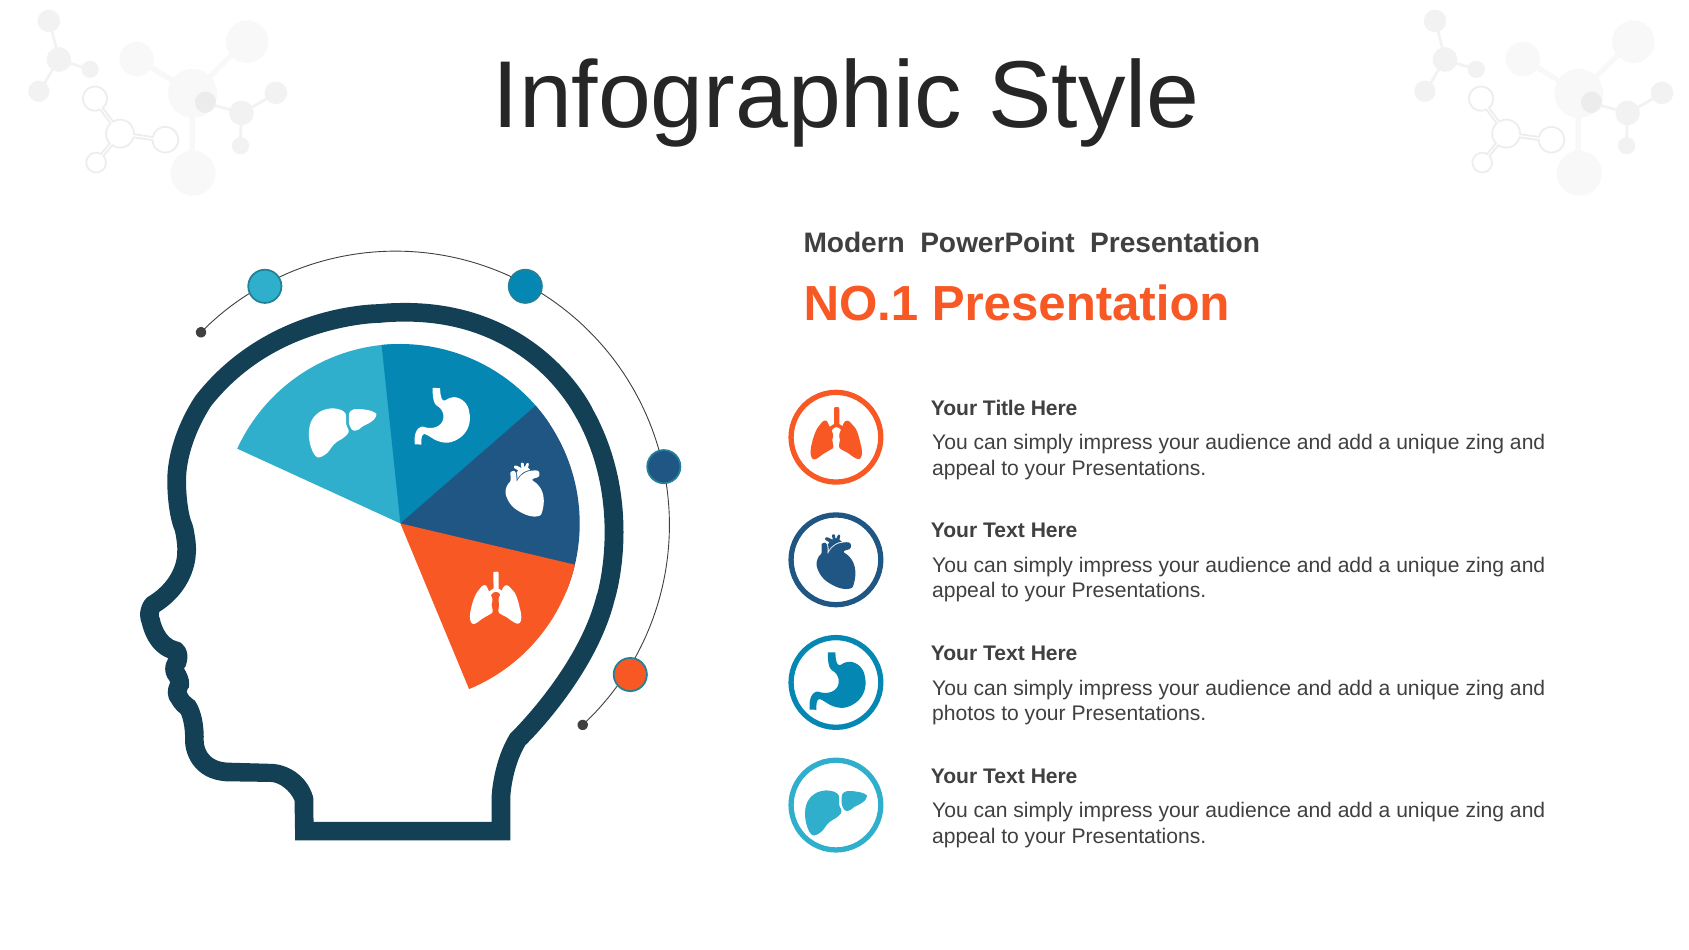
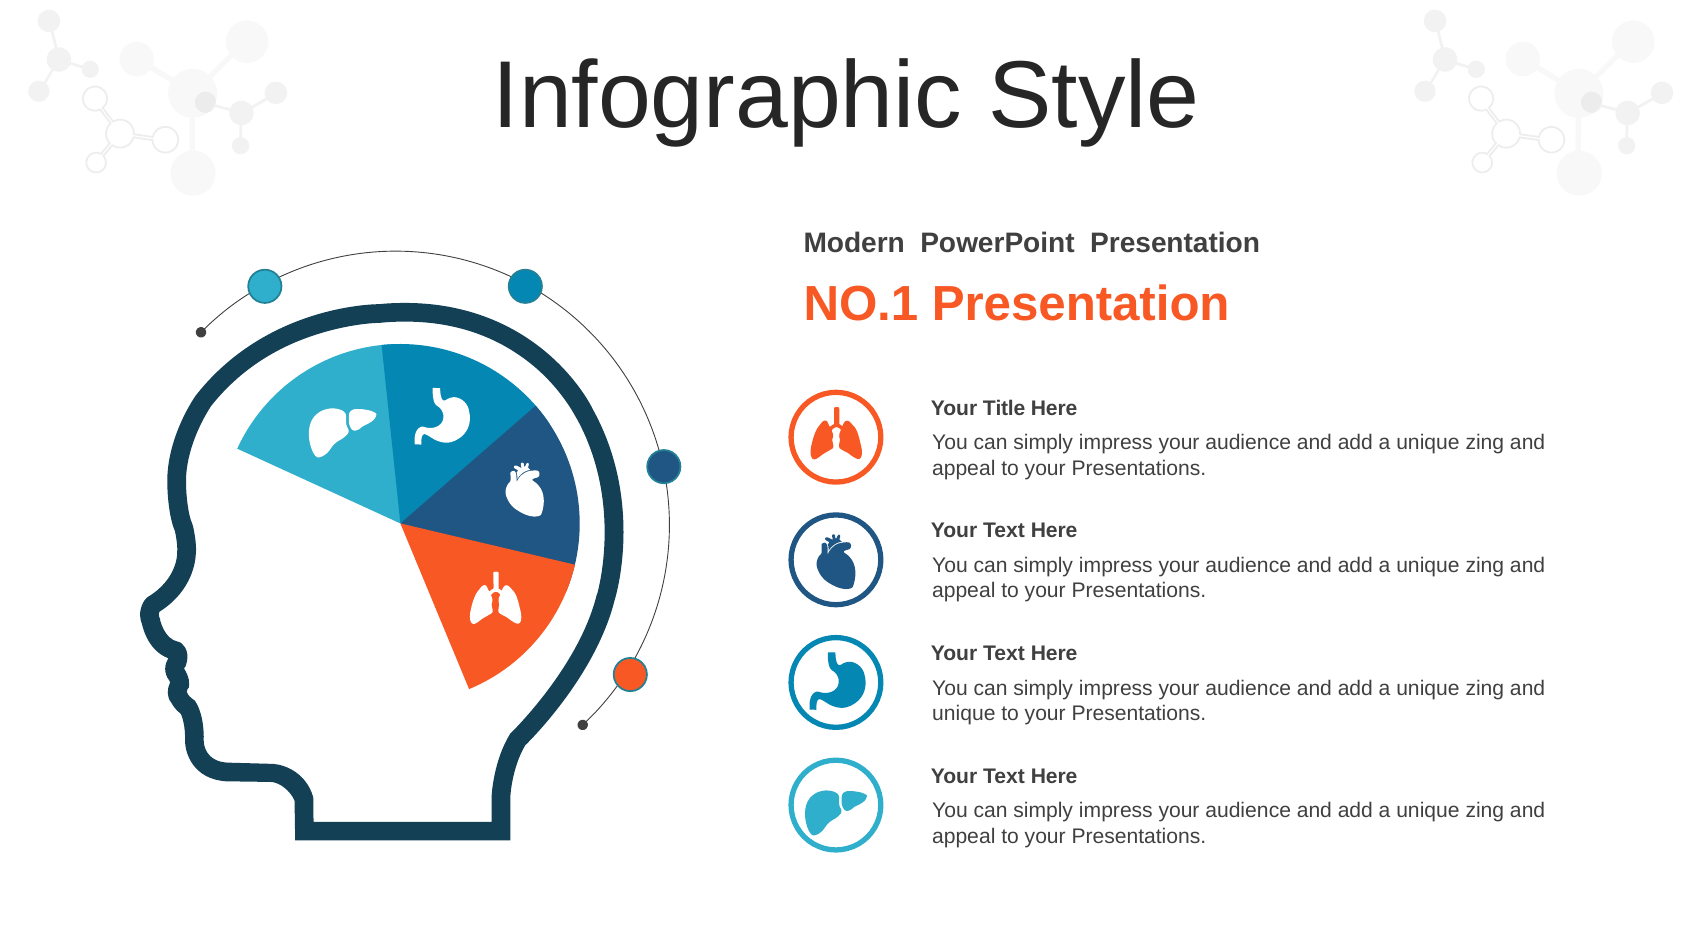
photos at (964, 714): photos -> unique
